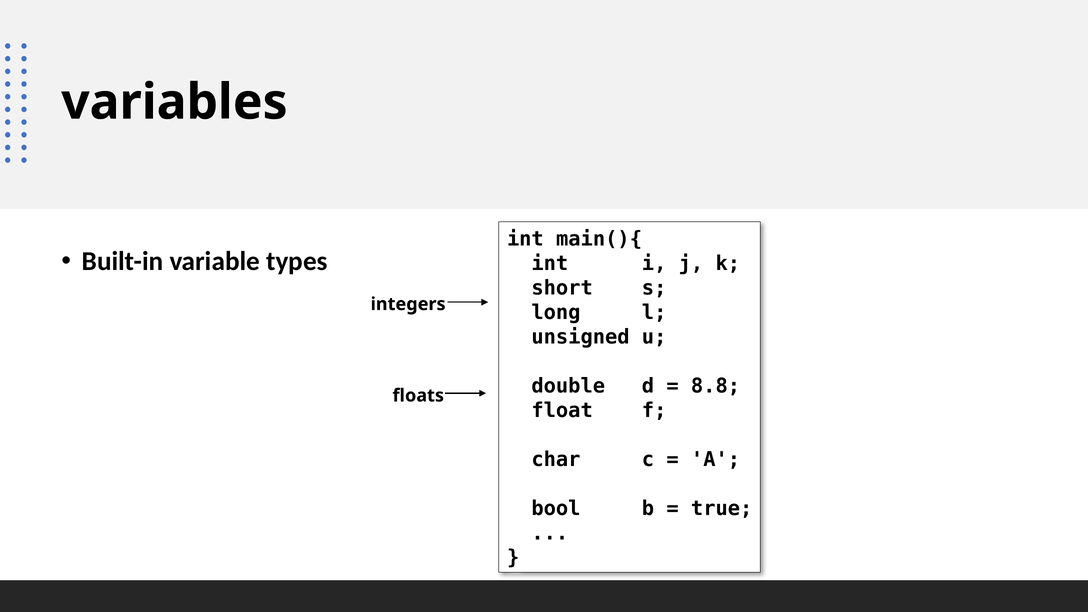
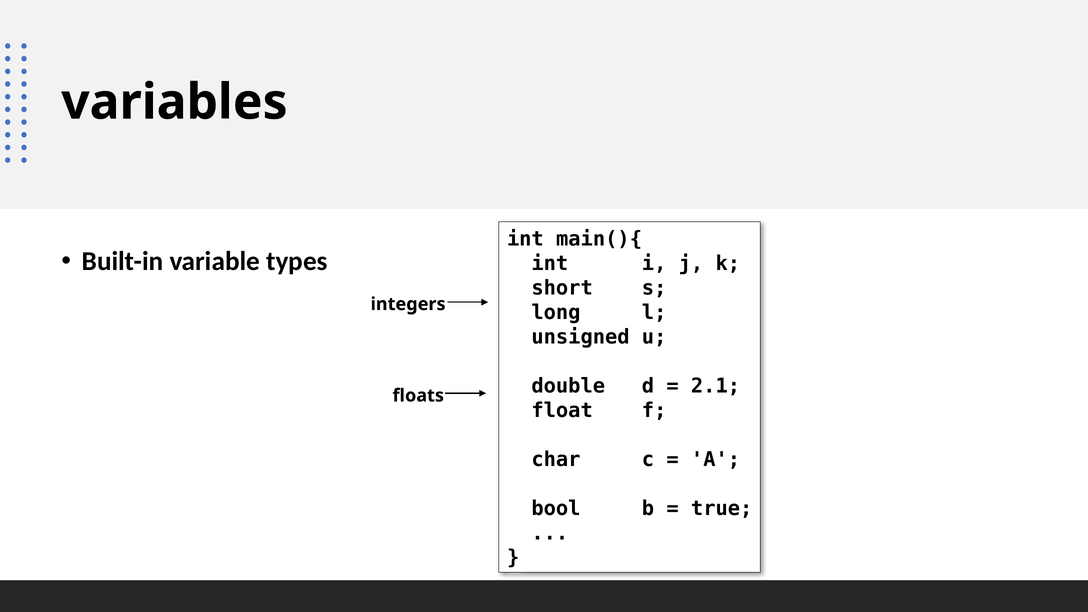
8.8: 8.8 -> 2.1
